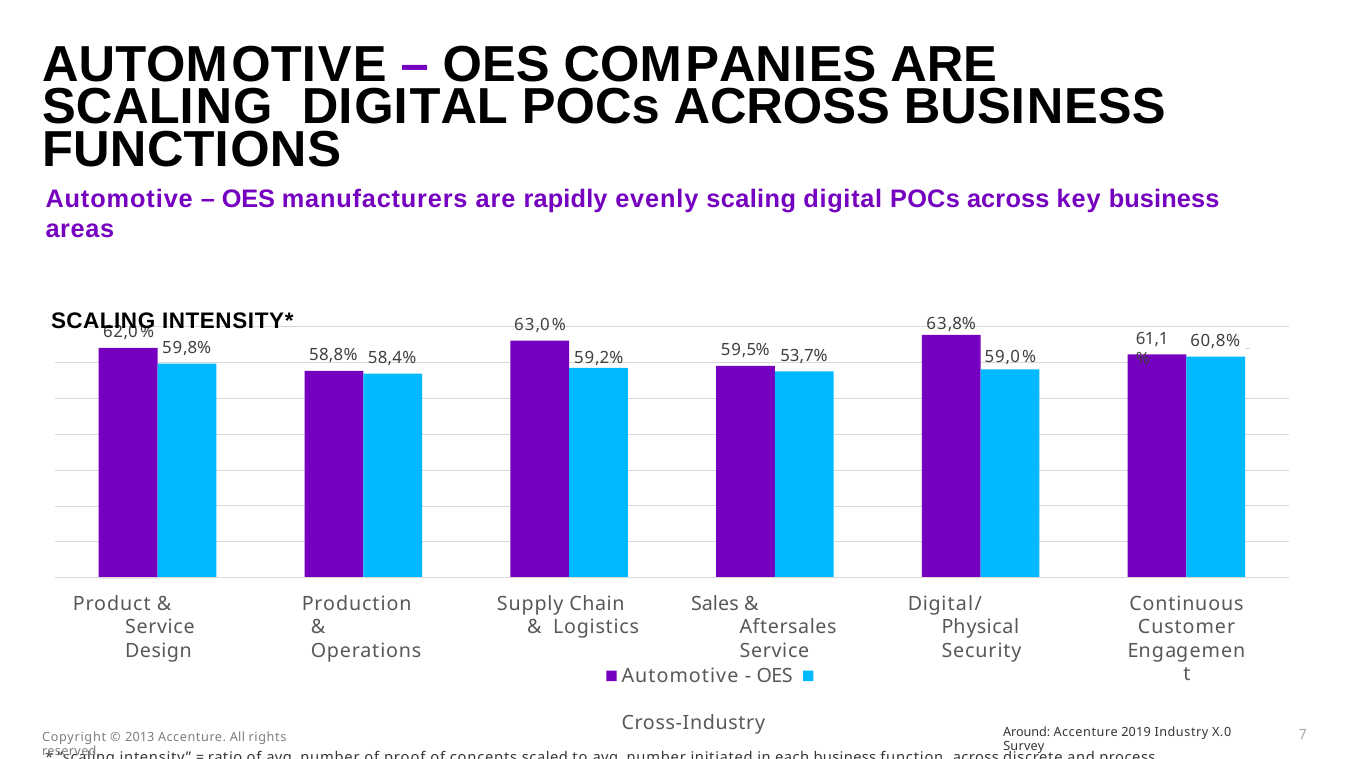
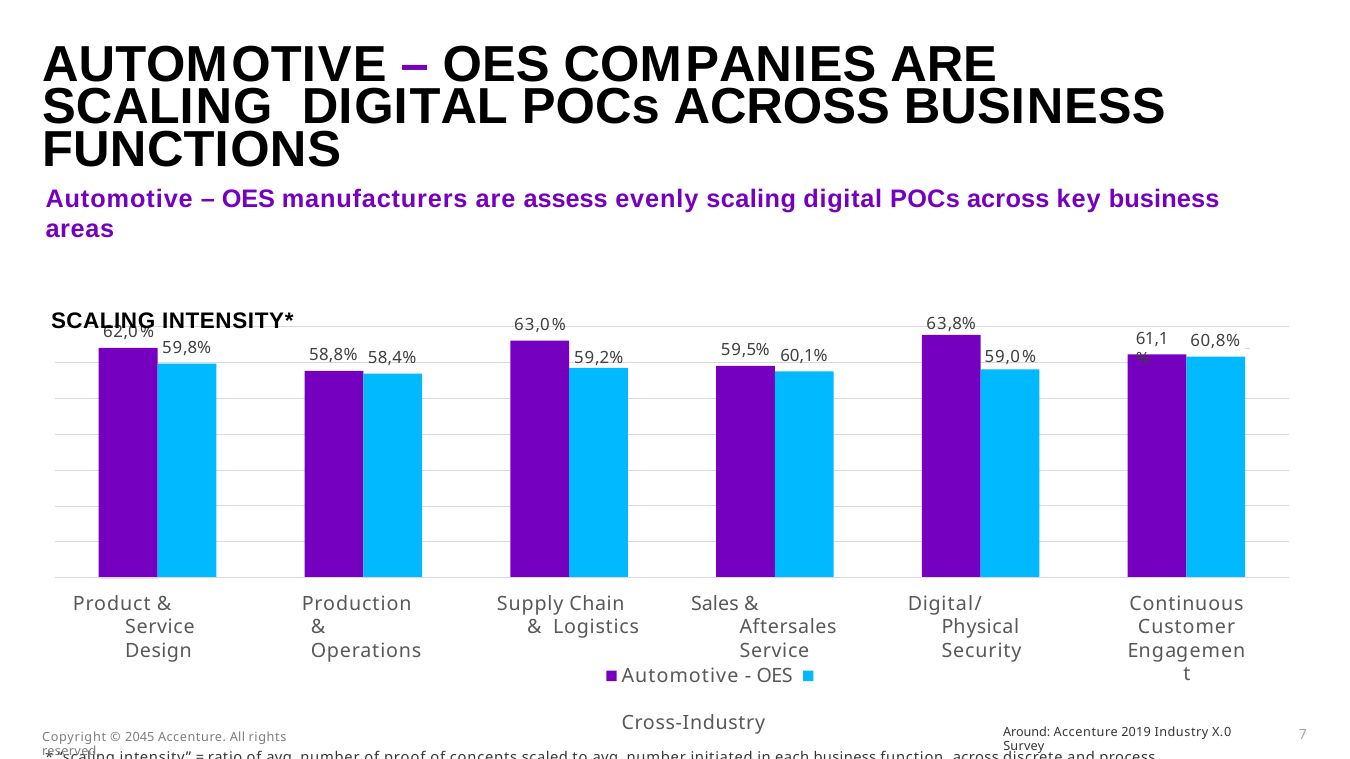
rapidly: rapidly -> assess
53,7%: 53,7% -> 60,1%
2013: 2013 -> 2045
